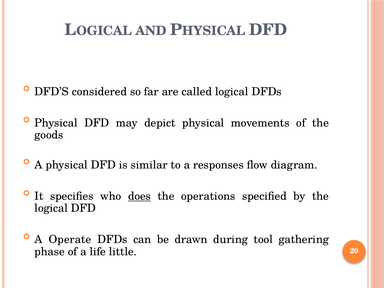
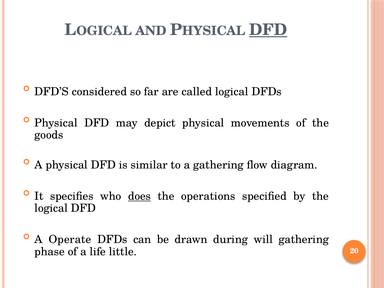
DFD at (268, 30) underline: none -> present
a responses: responses -> gathering
tool: tool -> will
